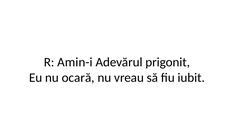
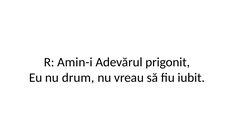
ocară: ocară -> drum
